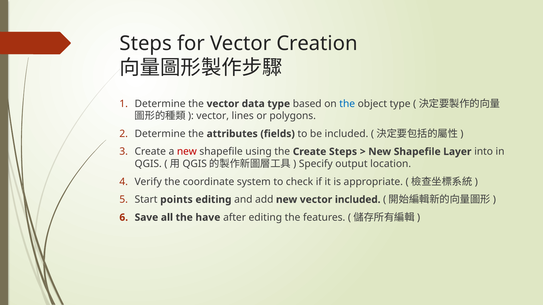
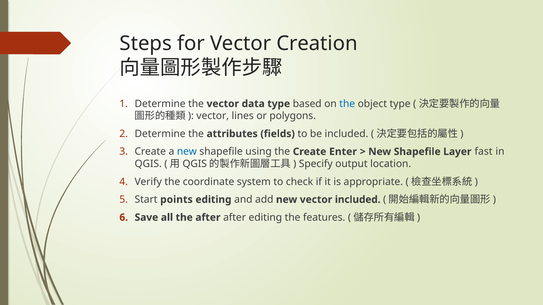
new at (187, 152) colour: red -> blue
Create Steps: Steps -> Enter
into: into -> fast
the have: have -> after
